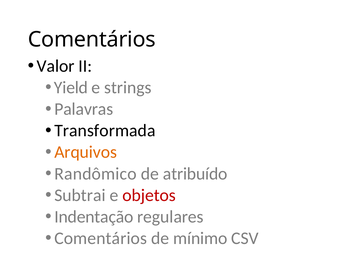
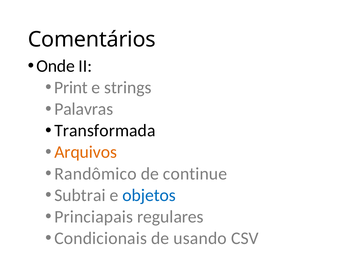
Valor: Valor -> Onde
Yield: Yield -> Print
atribuído: atribuído -> continue
objetos colour: red -> blue
Indentação: Indentação -> Princiapais
Comentários at (101, 238): Comentários -> Condicionais
mínimo: mínimo -> usando
